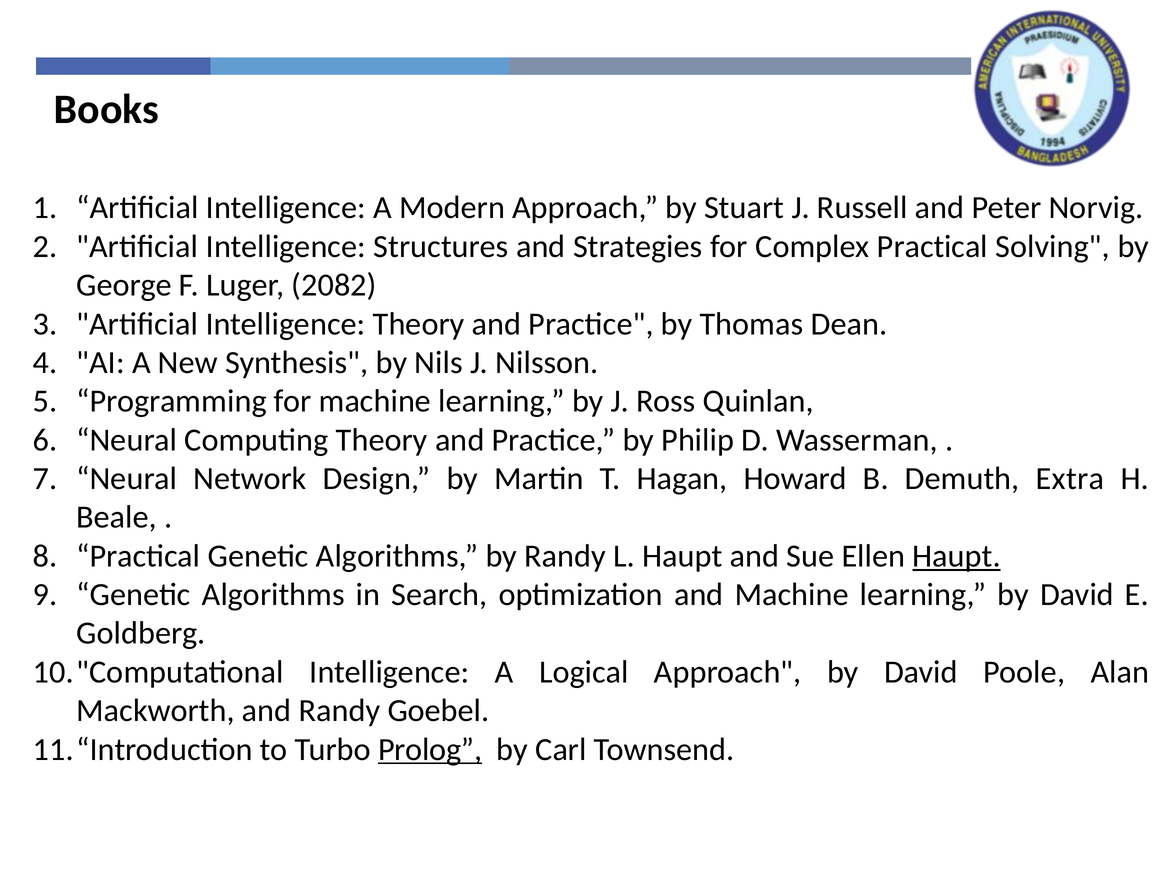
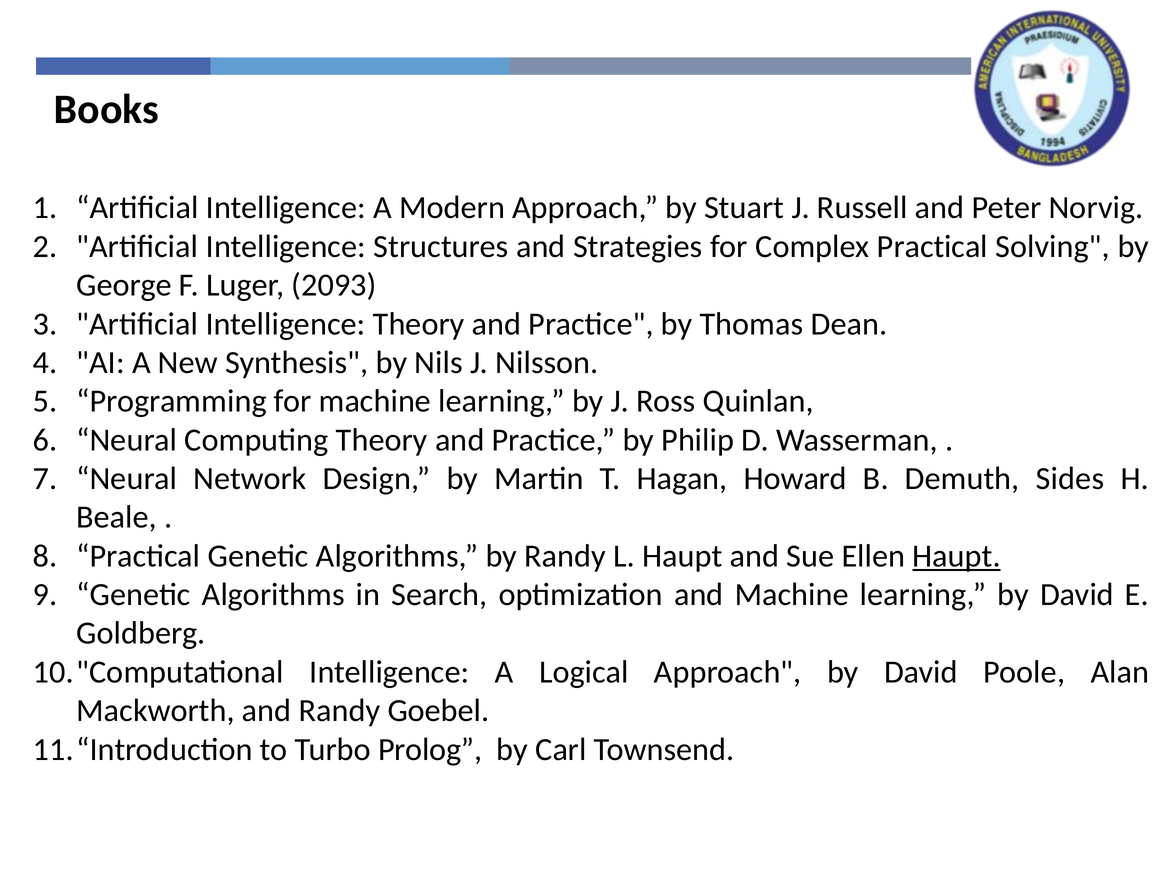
2082: 2082 -> 2093
Extra: Extra -> Sides
Prolog underline: present -> none
